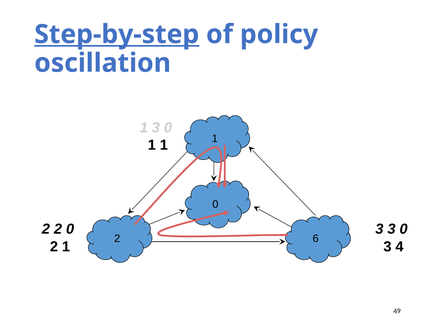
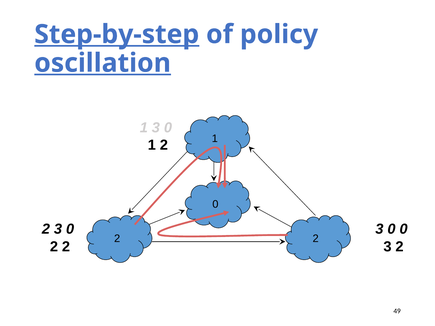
oscillation underline: none -> present
1 at (164, 145): 1 -> 2
2 at (58, 229): 2 -> 3
3 at (391, 229): 3 -> 0
6 at (316, 239): 6 -> 2
1 at (66, 247): 1 -> 2
3 4: 4 -> 2
